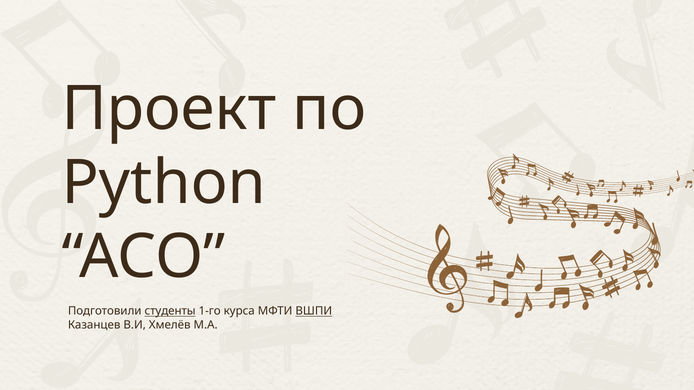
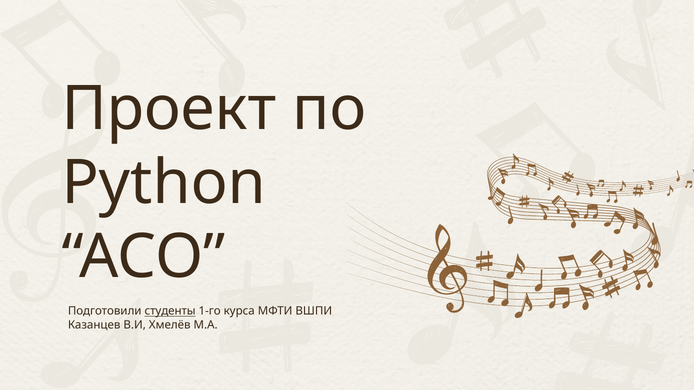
ВШПИ underline: present -> none
